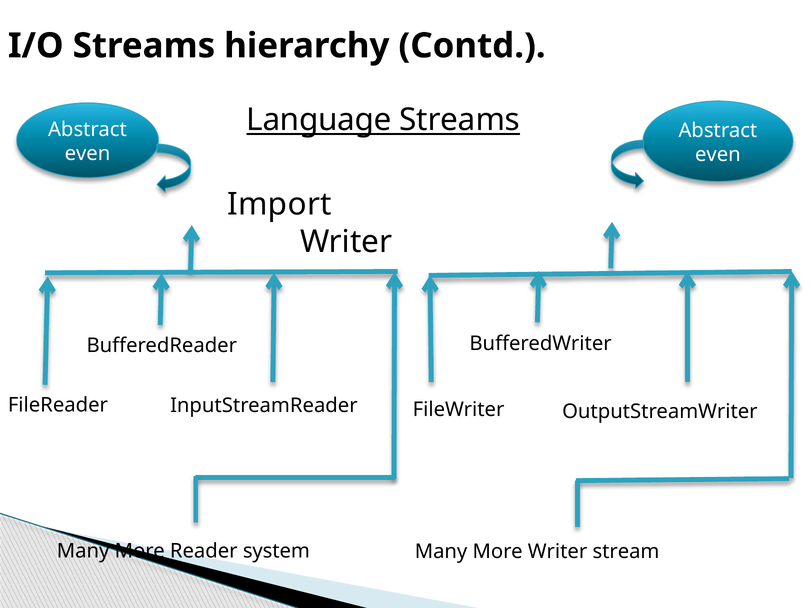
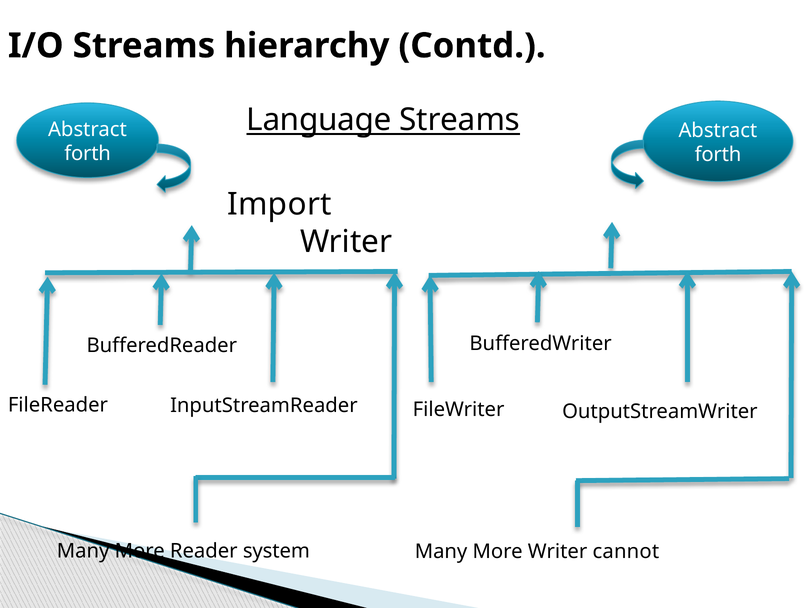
even at (87, 154): even -> forth
even at (718, 155): even -> forth
stream: stream -> cannot
